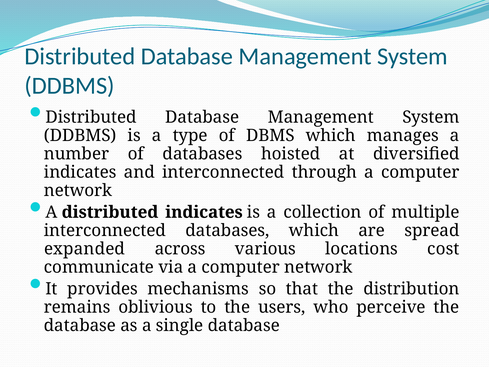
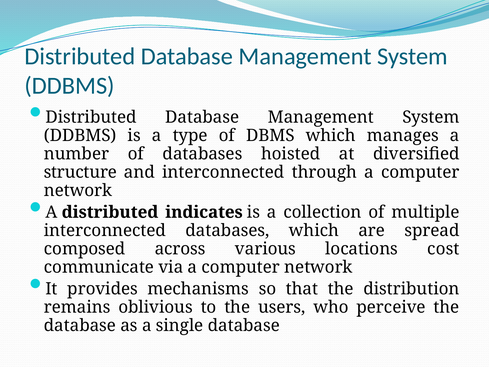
indicates at (80, 172): indicates -> structure
expanded: expanded -> composed
